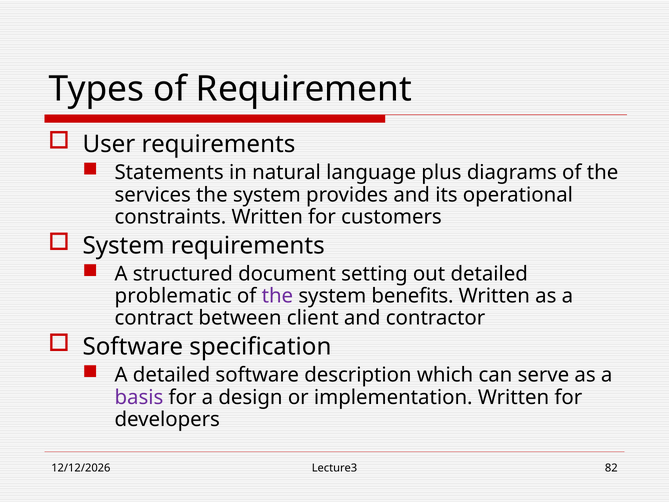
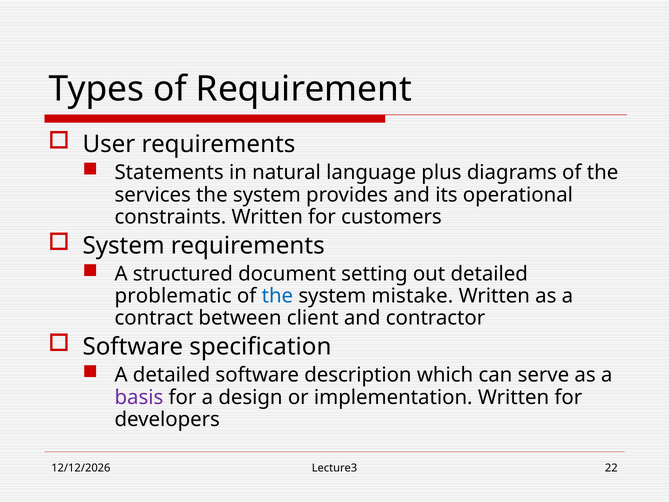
the at (277, 296) colour: purple -> blue
benefits: benefits -> mistake
82: 82 -> 22
